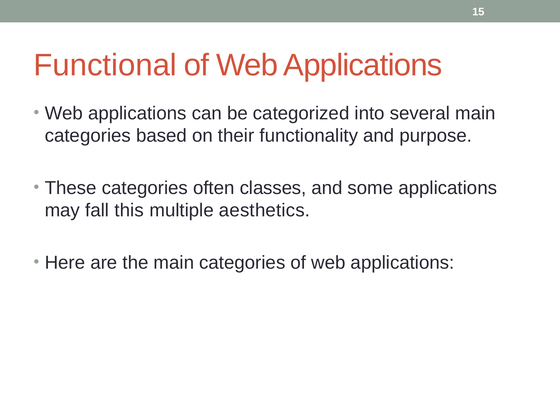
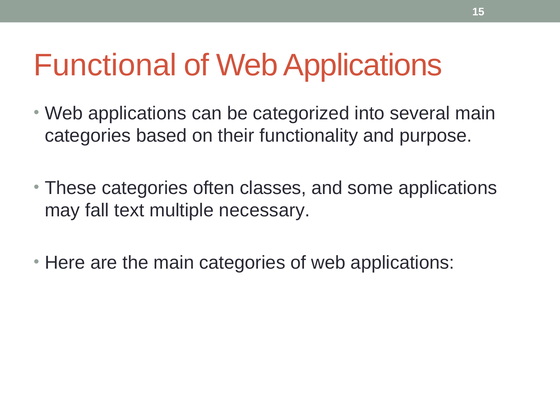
this: this -> text
aesthetics: aesthetics -> necessary
